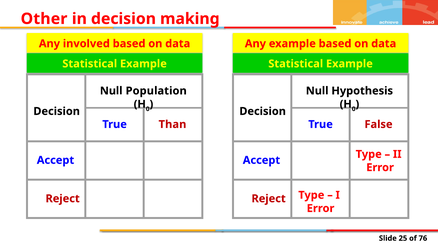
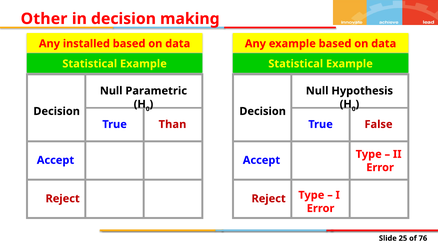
involved: involved -> installed
Population: Population -> Parametric
